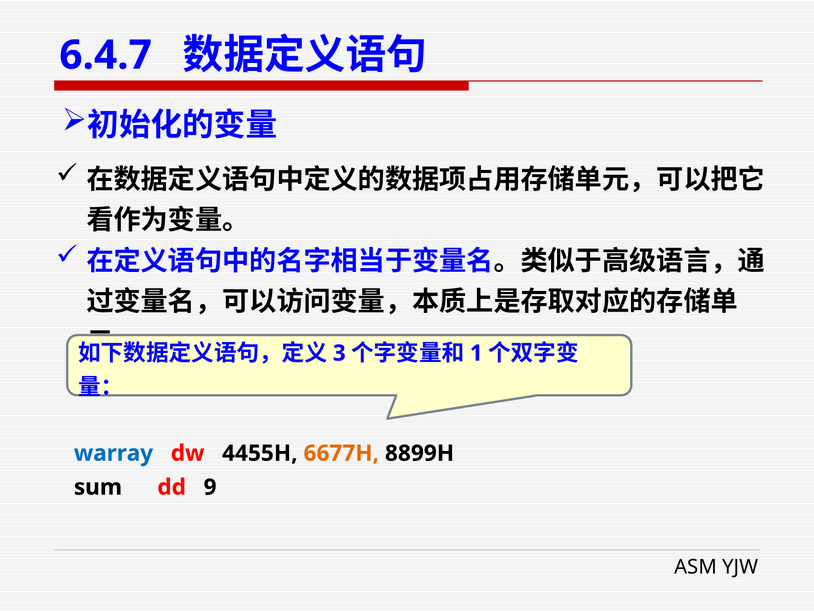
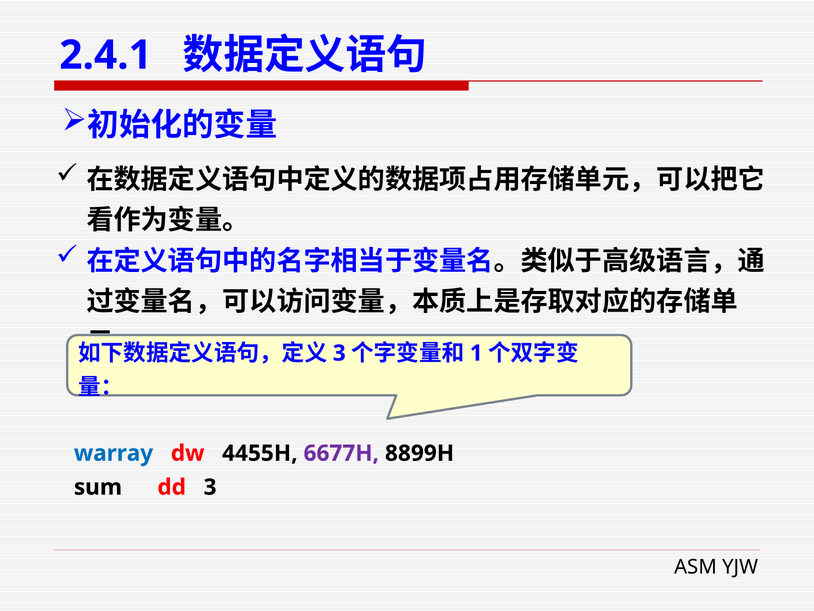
6.4.7: 6.4.7 -> 2.4.1
6677H colour: orange -> purple
dd 9: 9 -> 3
